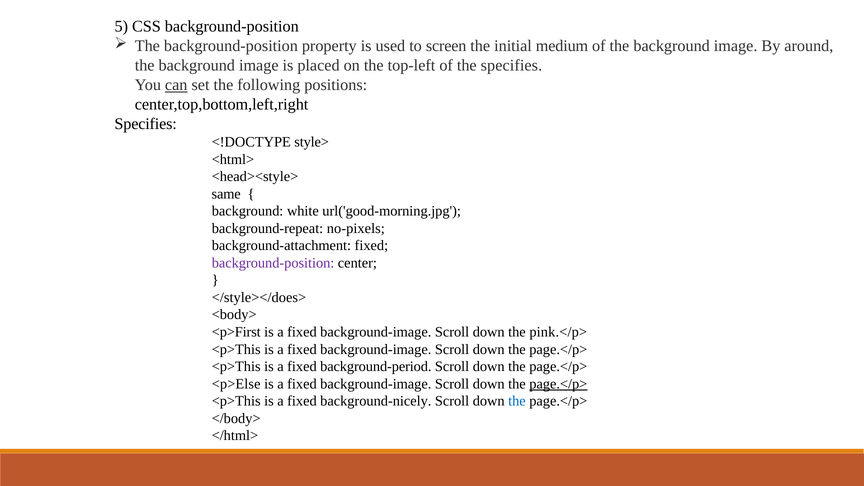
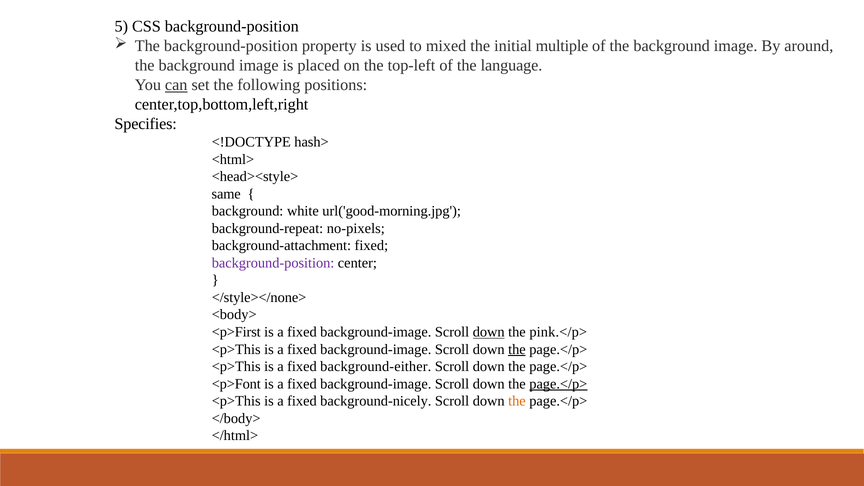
screen: screen -> mixed
medium: medium -> multiple
the specifies: specifies -> language
style>: style> -> hash>
</style></does>: </style></does> -> </style></none>
down at (489, 332) underline: none -> present
the at (517, 349) underline: none -> present
background-period: background-period -> background-either
<p>Else: <p>Else -> <p>Font
the at (517, 401) colour: blue -> orange
